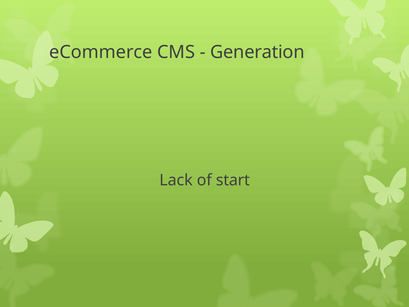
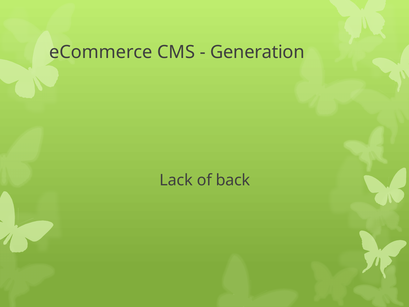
start: start -> back
